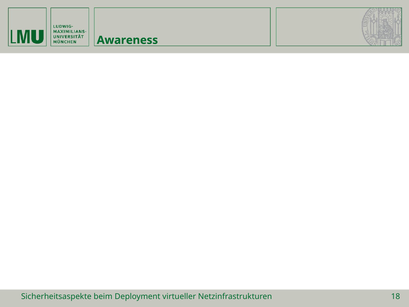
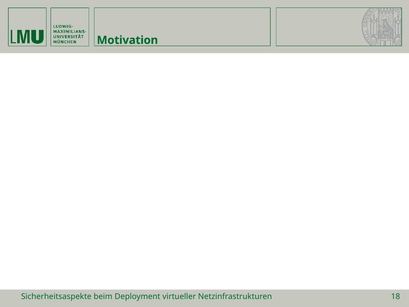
Awareness: Awareness -> Motivation
